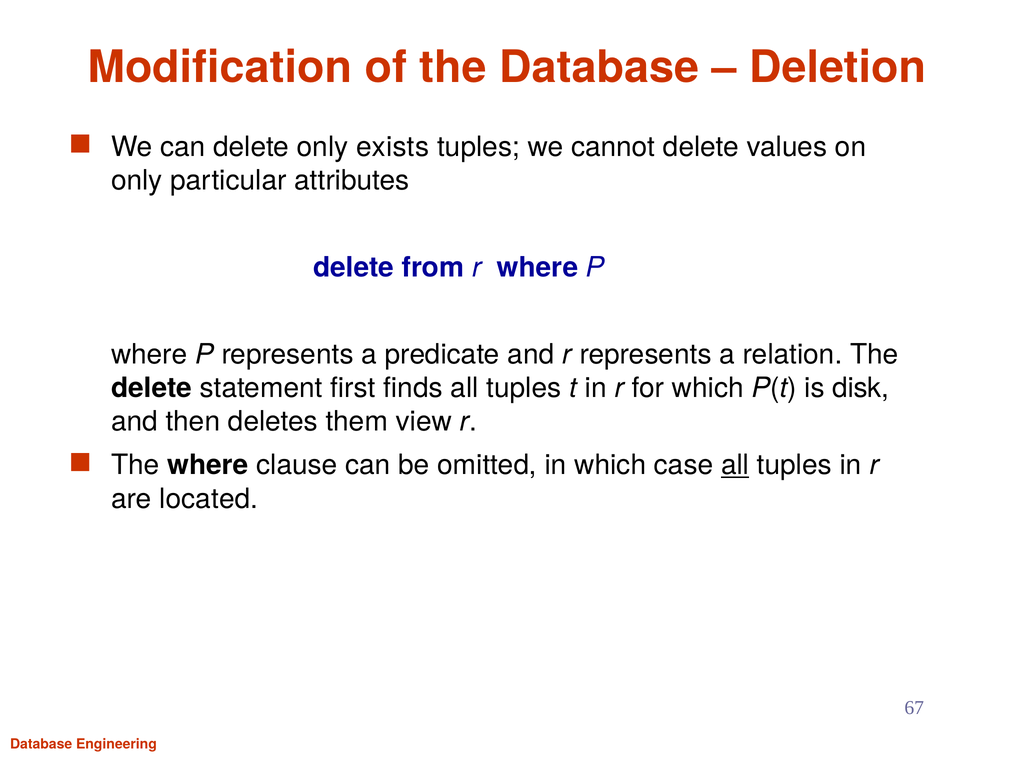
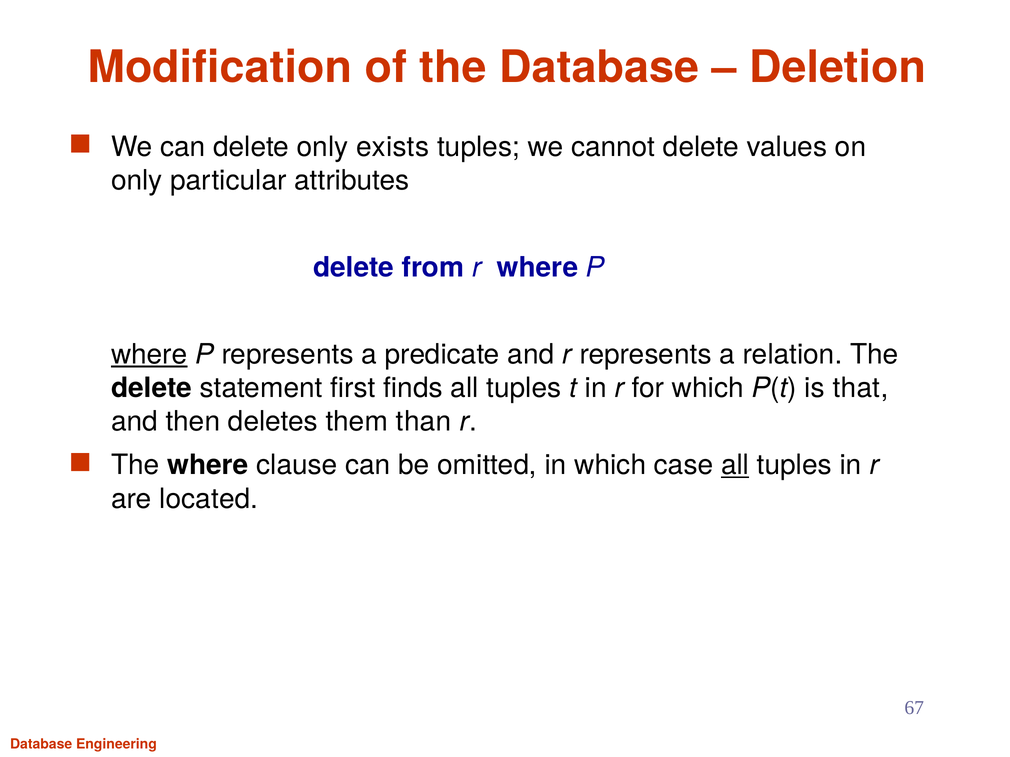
where at (149, 355) underline: none -> present
disk: disk -> that
view: view -> than
